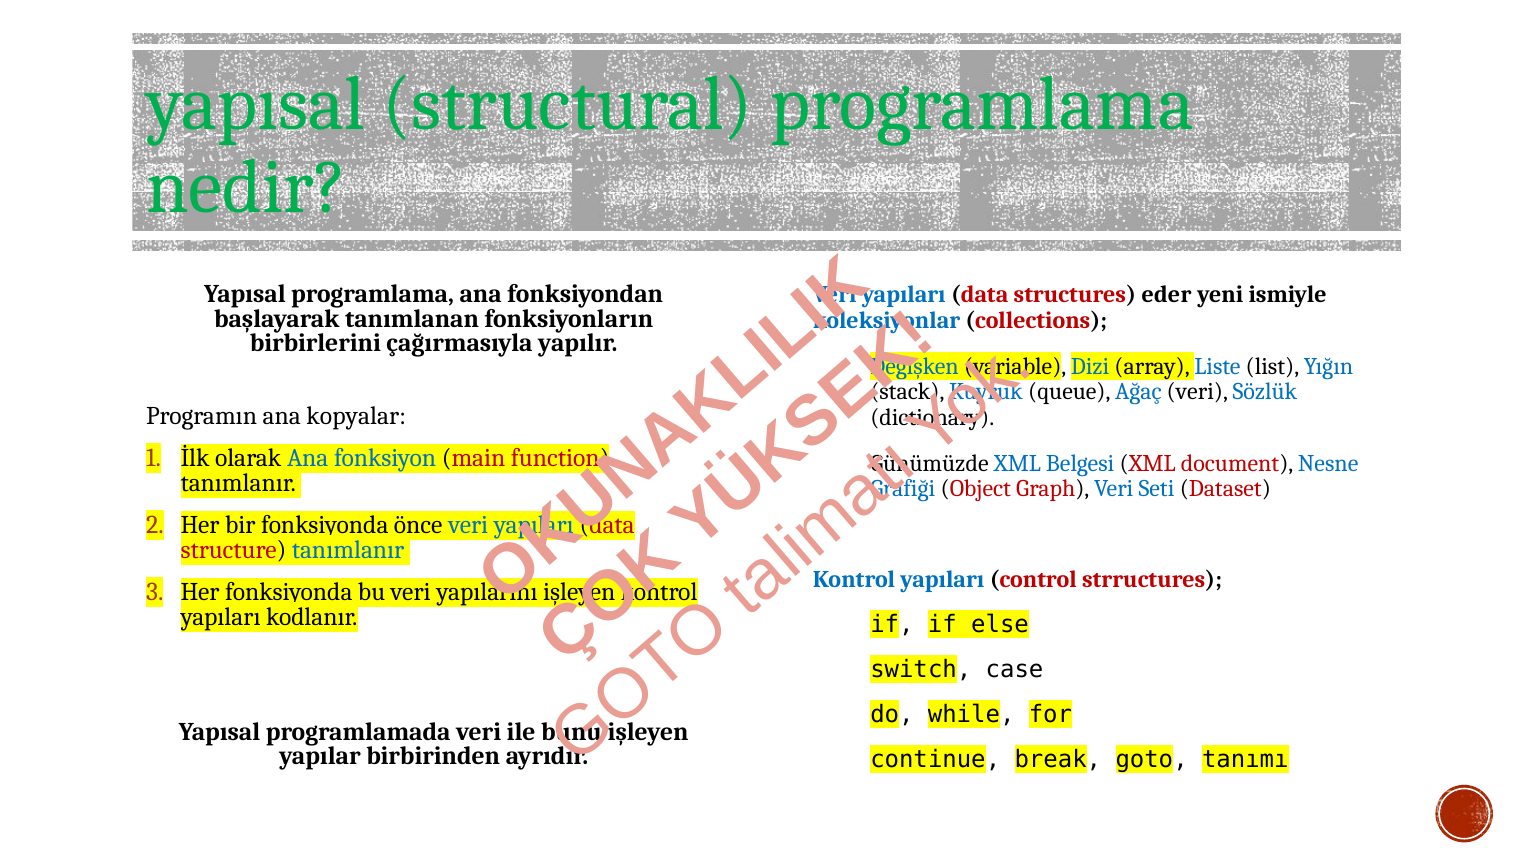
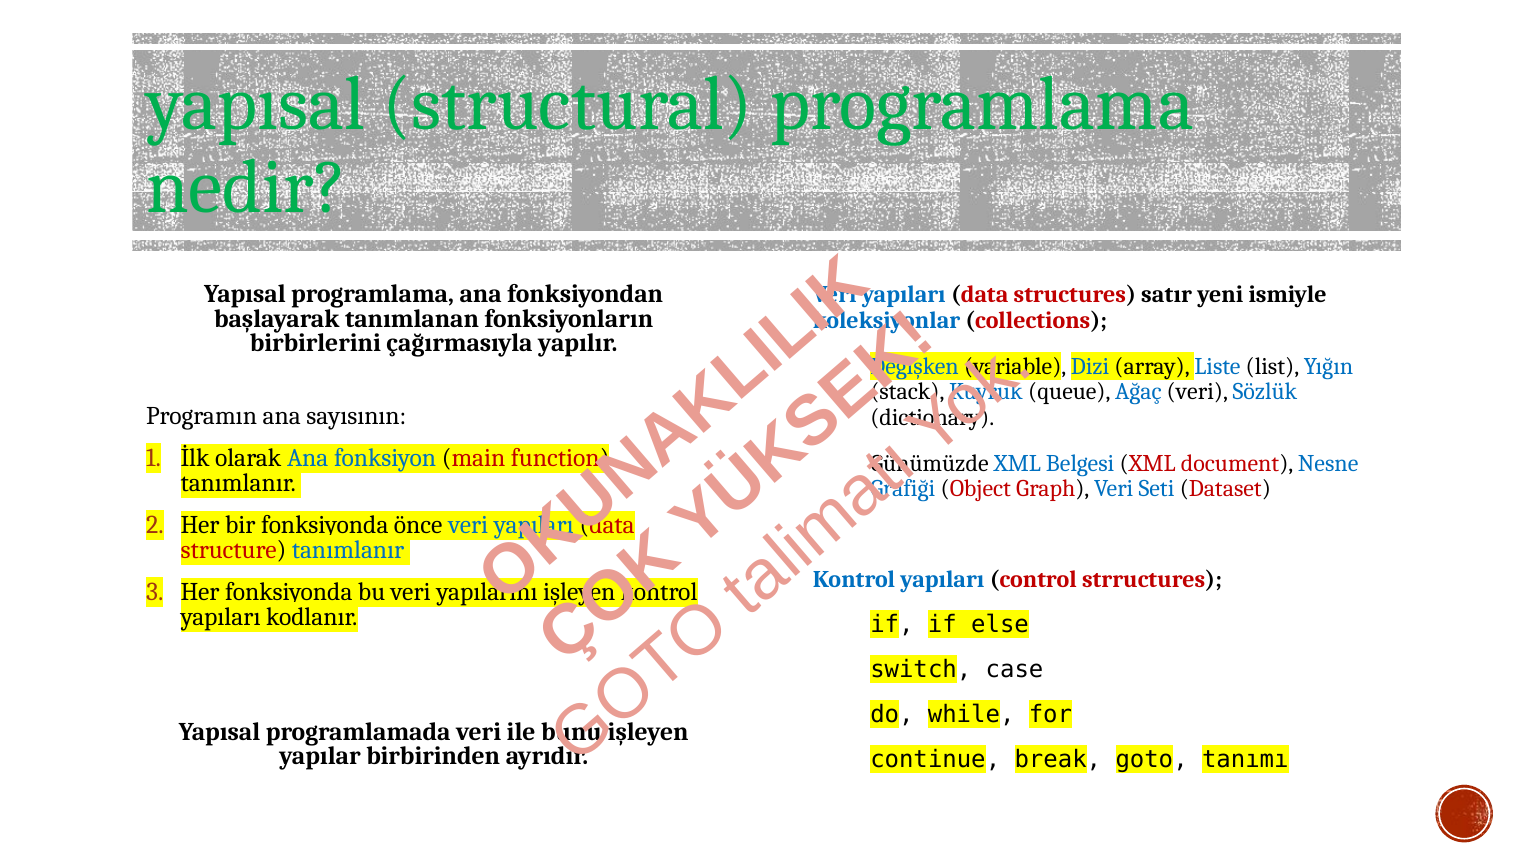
eder: eder -> satır
kopyalar: kopyalar -> sayısının
